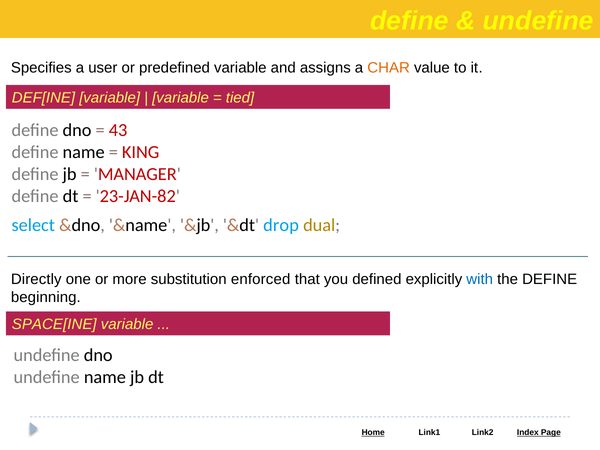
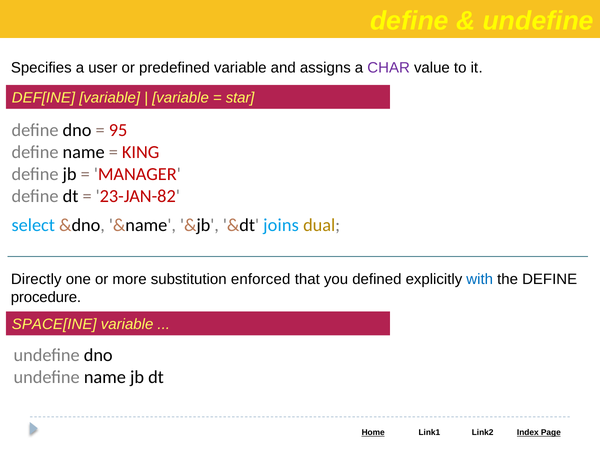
CHAR colour: orange -> purple
tied: tied -> star
43: 43 -> 95
drop: drop -> joins
beginning: beginning -> procedure
